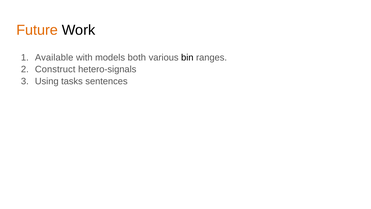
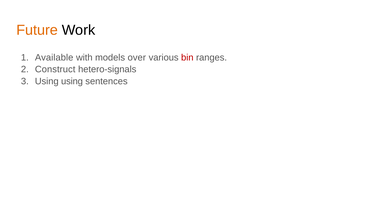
both: both -> over
bin colour: black -> red
Using tasks: tasks -> using
